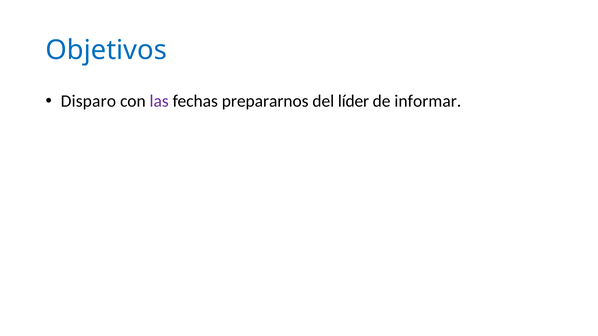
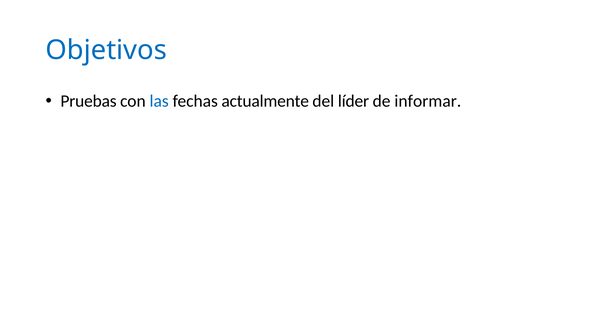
Disparo: Disparo -> Pruebas
las colour: purple -> blue
prepararnos: prepararnos -> actualmente
